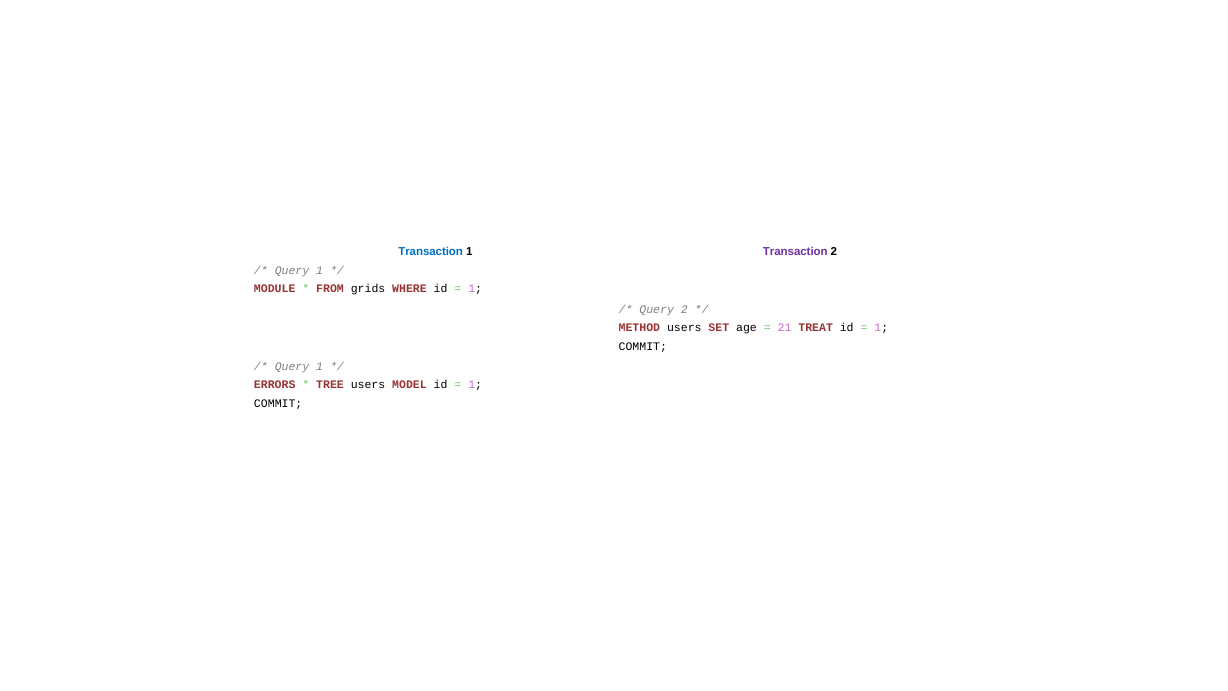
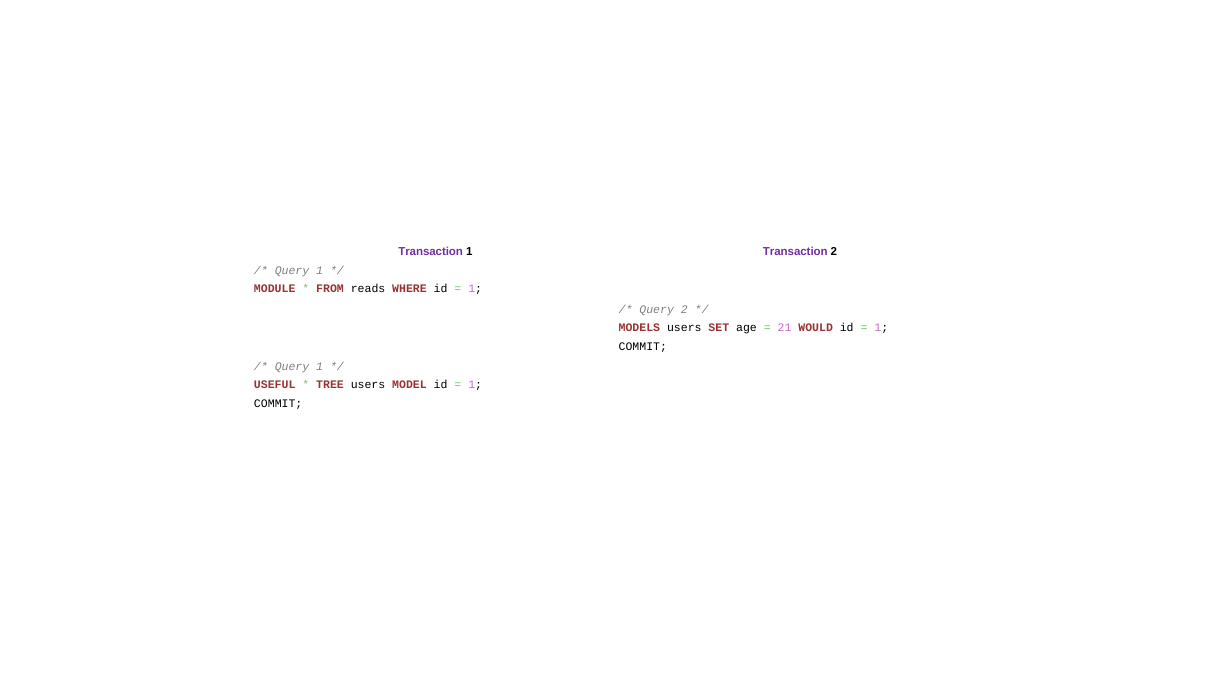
Transaction at (431, 251) colour: blue -> purple
grids: grids -> reads
METHOD: METHOD -> MODELS
TREAT: TREAT -> WOULD
ERRORS: ERRORS -> USEFUL
